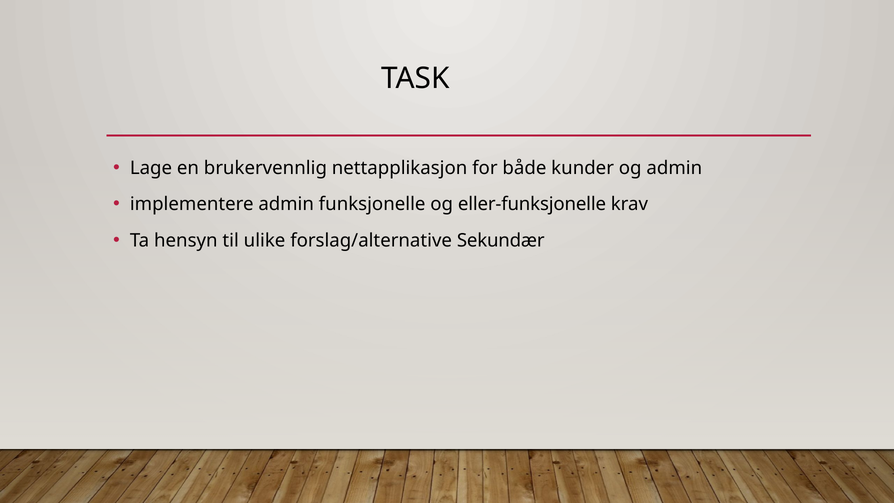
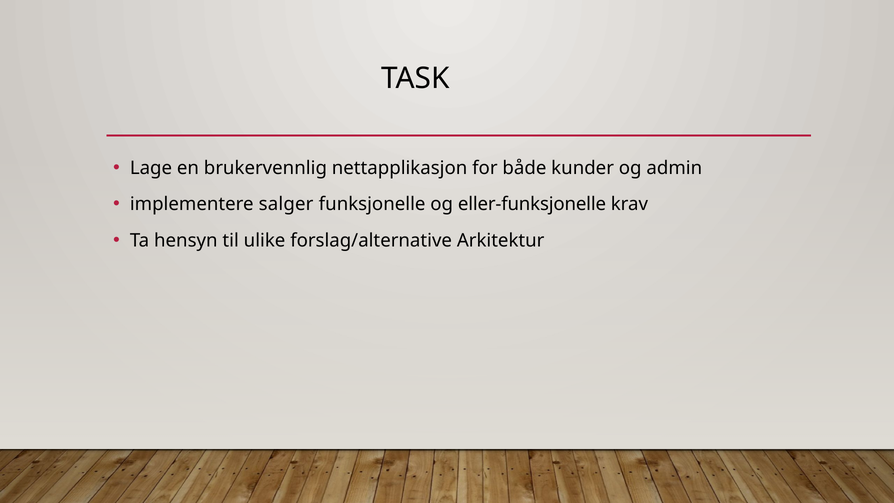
implementere admin: admin -> salger
Sekundær: Sekundær -> Arkitektur
